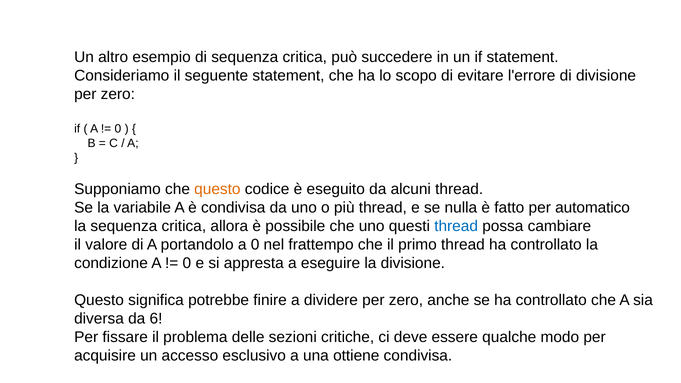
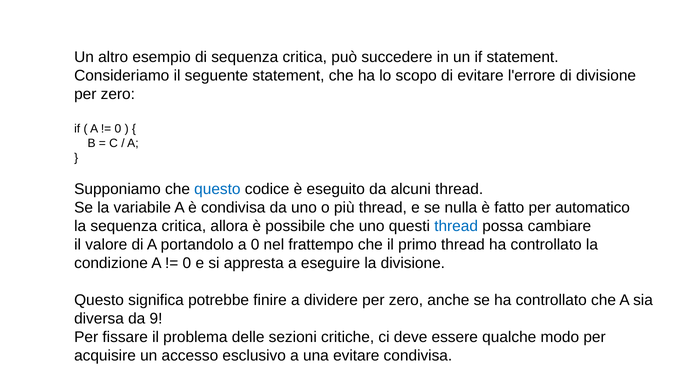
questo at (217, 189) colour: orange -> blue
6: 6 -> 9
una ottiene: ottiene -> evitare
